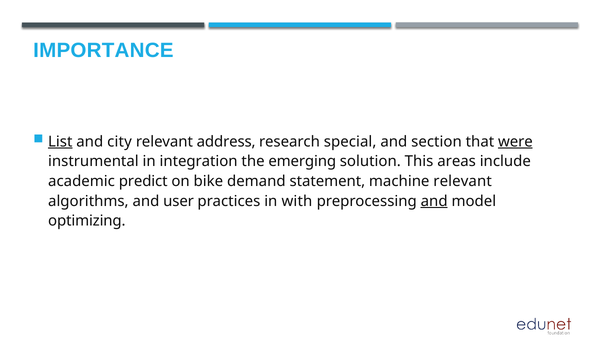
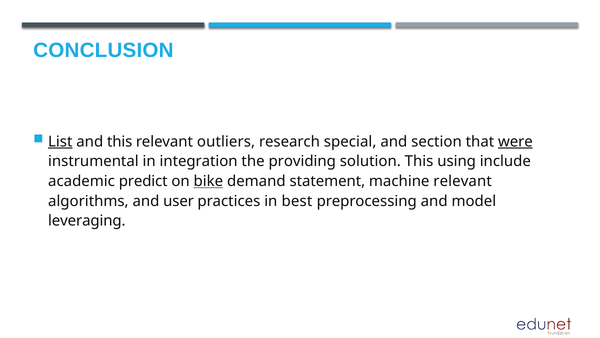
IMPORTANCE: IMPORTANCE -> CONCLUSION
and city: city -> this
address: address -> outliers
emerging: emerging -> providing
areas: areas -> using
bike underline: none -> present
with: with -> best
and at (434, 201) underline: present -> none
optimizing: optimizing -> leveraging
